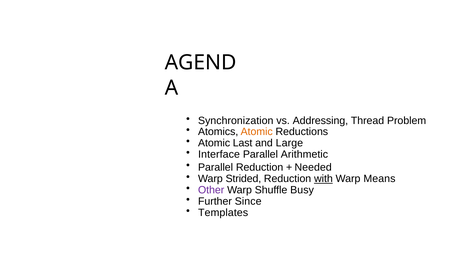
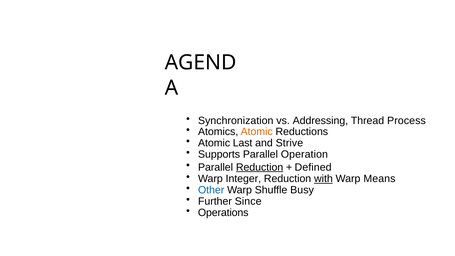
Problem: Problem -> Process
Large: Large -> Strive
Interface: Interface -> Supports
Arithmetic: Arithmetic -> Operation
Reduction at (260, 167) underline: none -> present
Needed: Needed -> Defined
Strided: Strided -> Integer
Other colour: purple -> blue
Templates: Templates -> Operations
